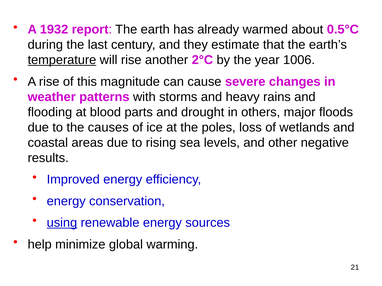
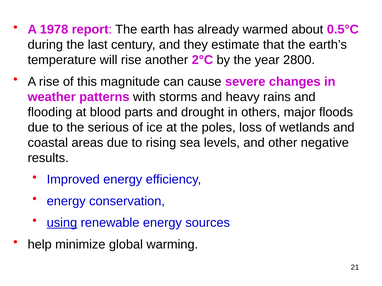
1932: 1932 -> 1978
temperature underline: present -> none
1006: 1006 -> 2800
causes: causes -> serious
